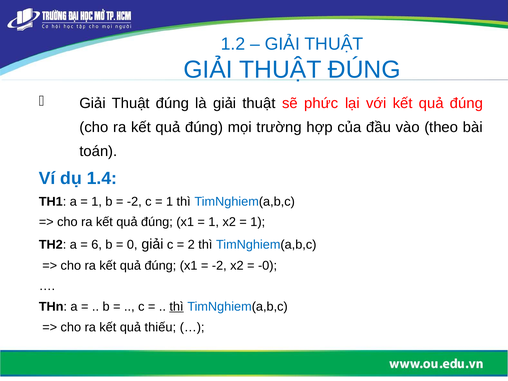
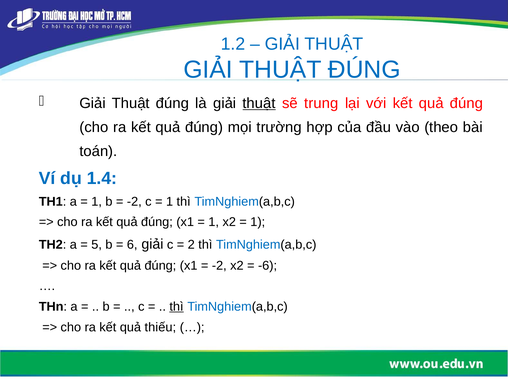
thuật at (259, 103) underline: none -> present
phức: phức -> trung
6: 6 -> 5
0: 0 -> 6
-0: -0 -> -6
